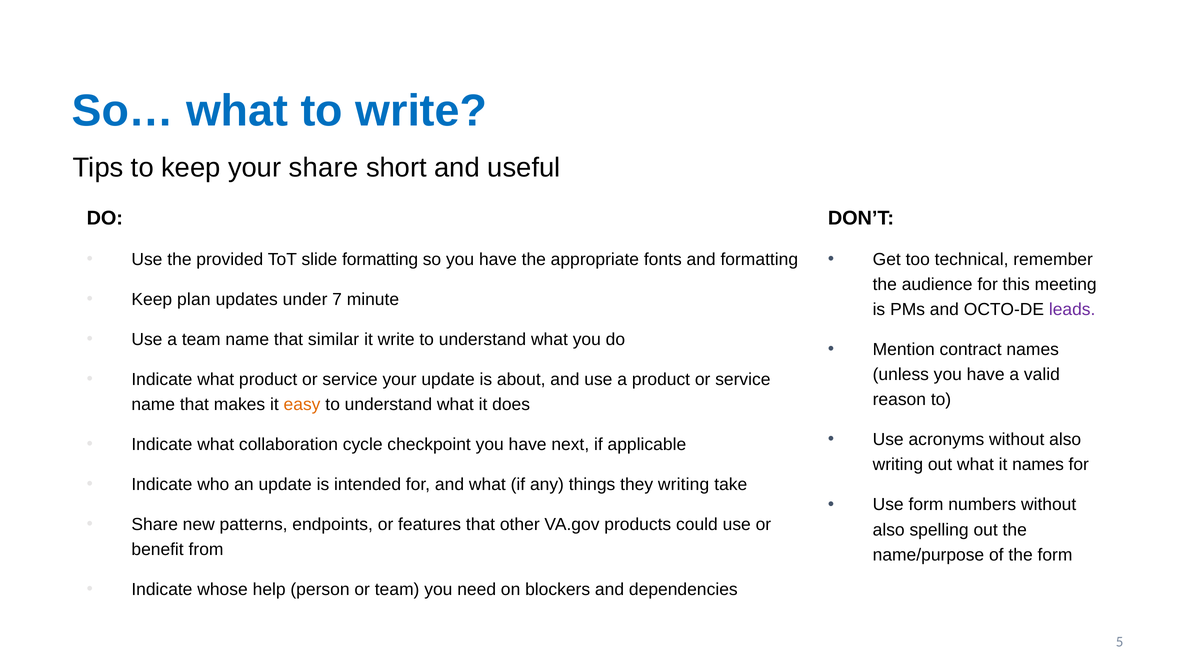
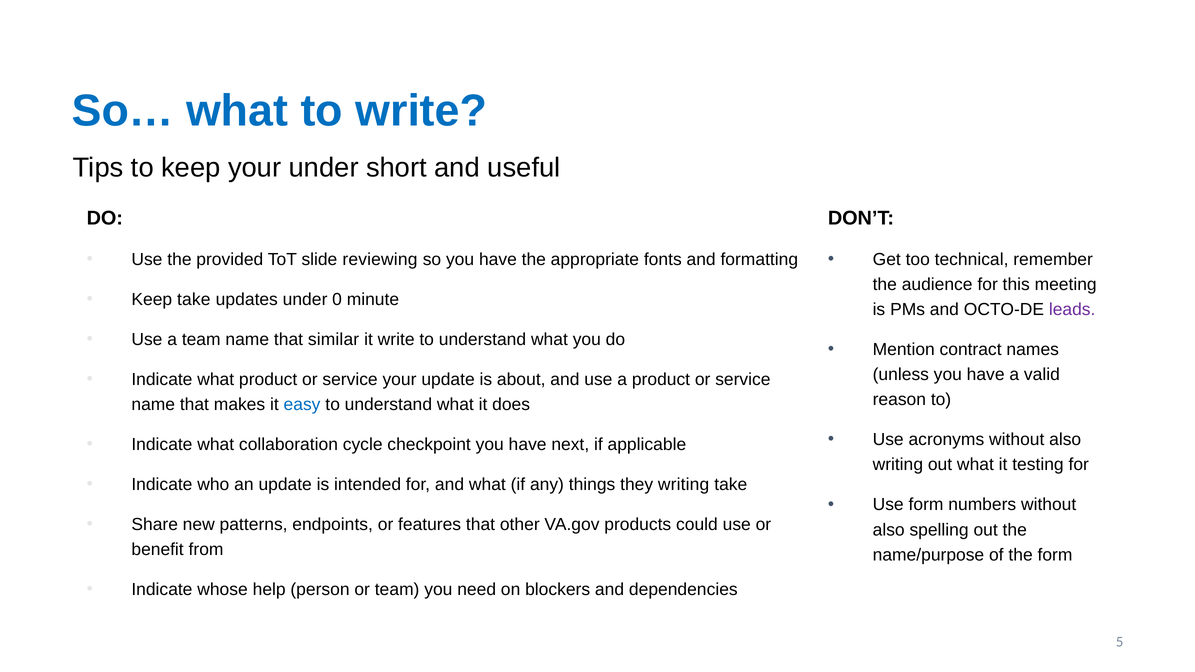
your share: share -> under
slide formatting: formatting -> reviewing
Keep plan: plan -> take
7: 7 -> 0
easy colour: orange -> blue
it names: names -> testing
